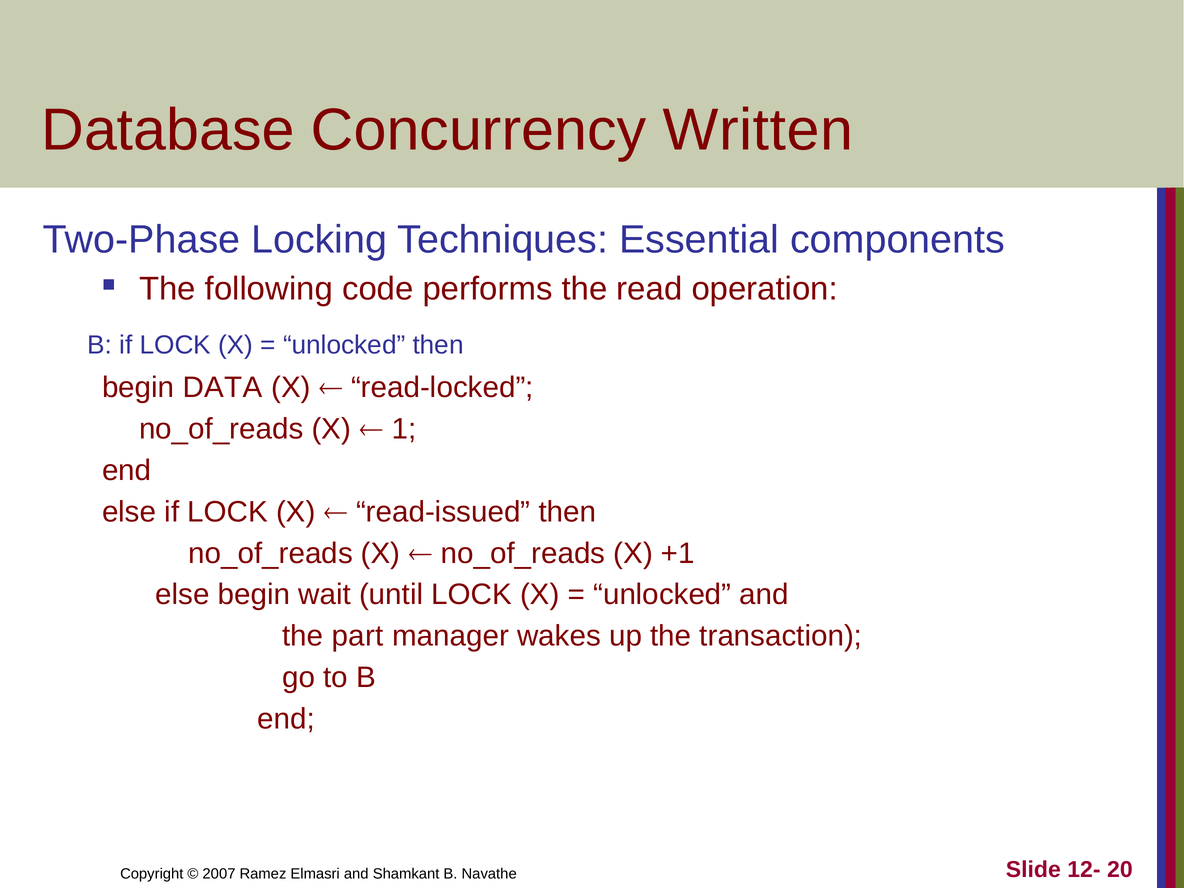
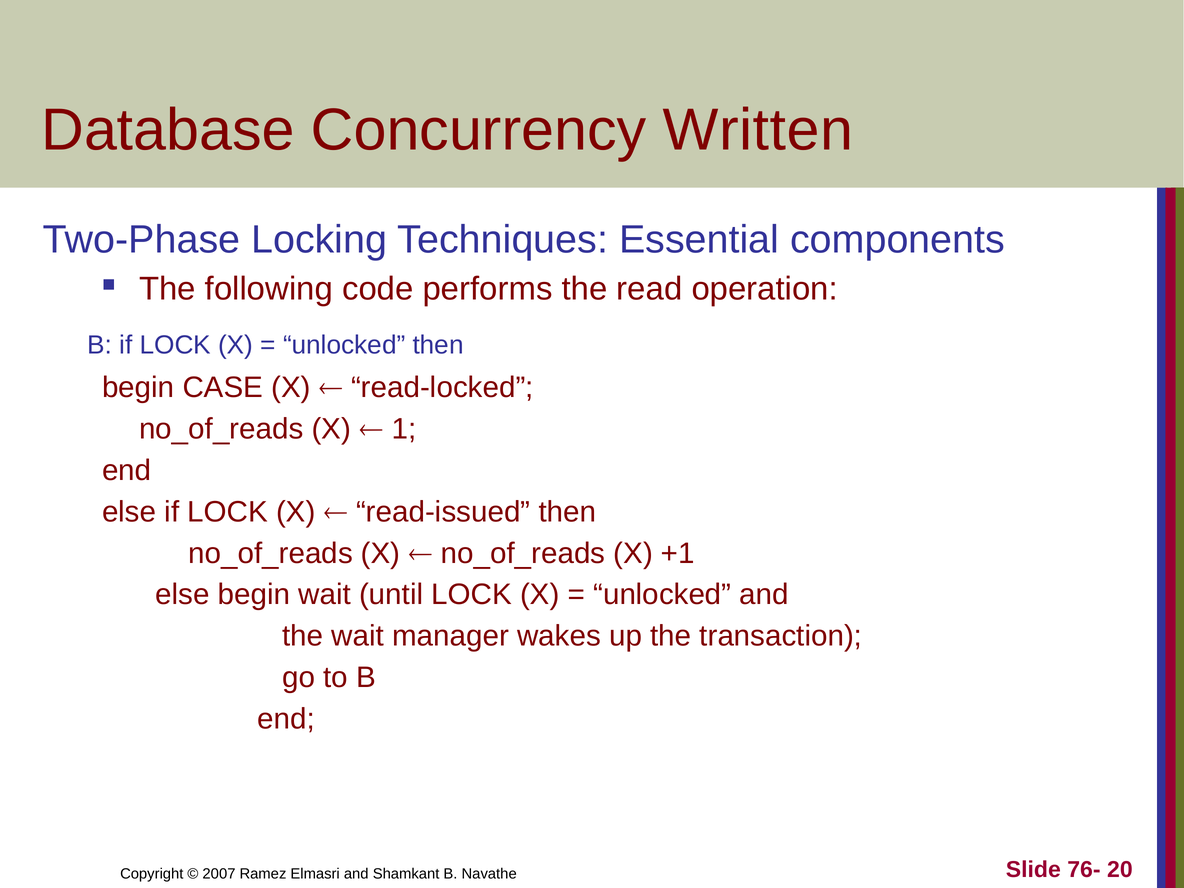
DATA: DATA -> CASE
the part: part -> wait
12-: 12- -> 76-
